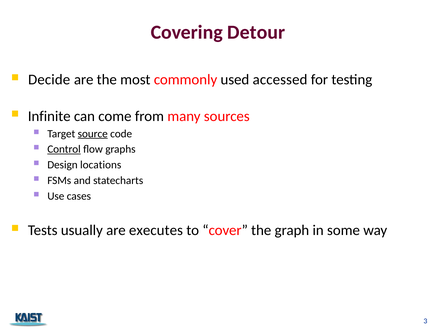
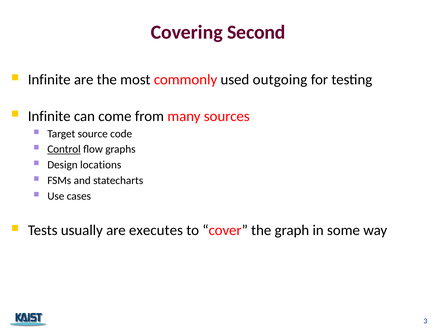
Detour: Detour -> Second
Decide at (49, 80): Decide -> Infinite
accessed: accessed -> outgoing
source underline: present -> none
